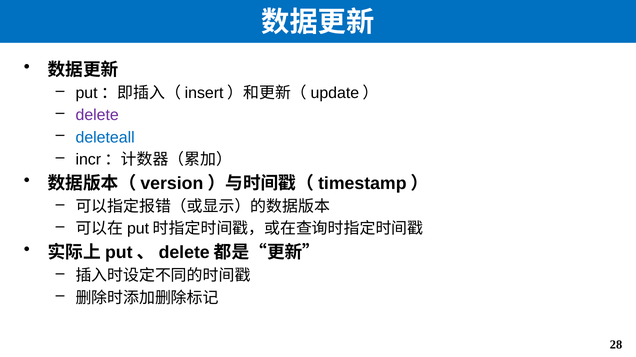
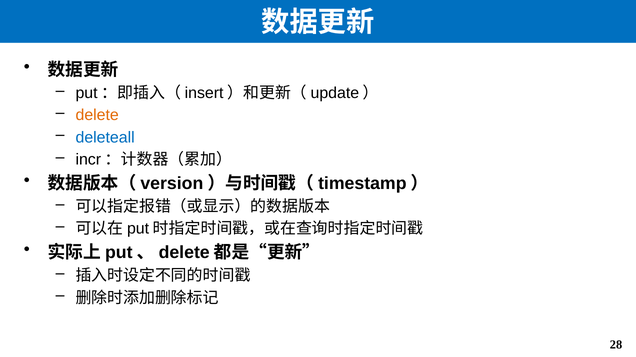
delete colour: purple -> orange
